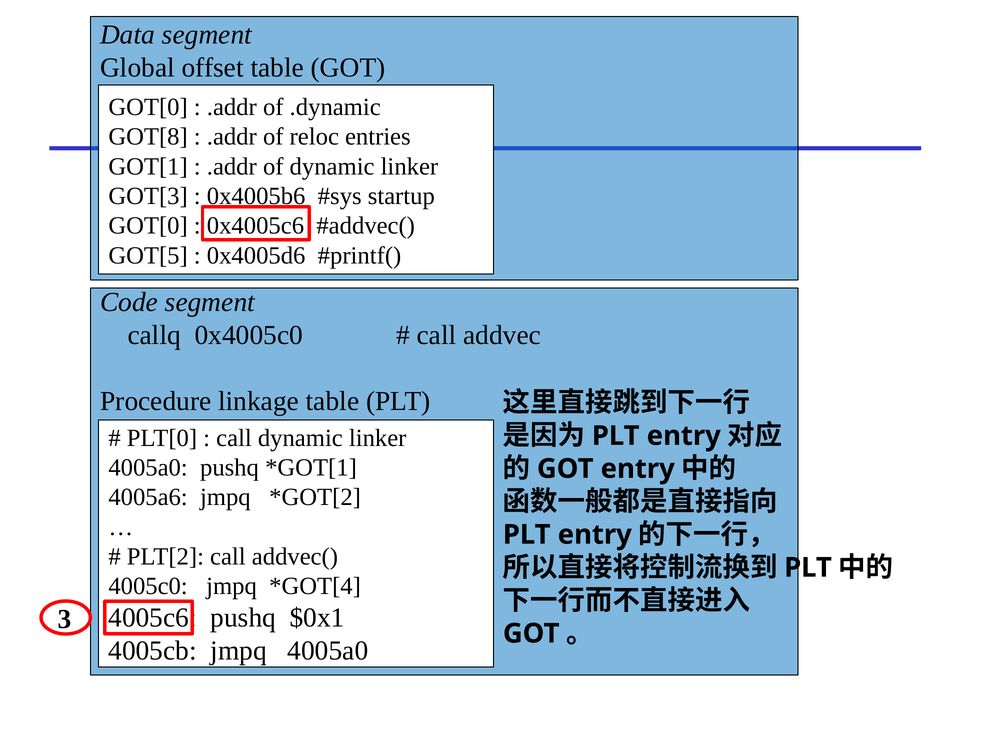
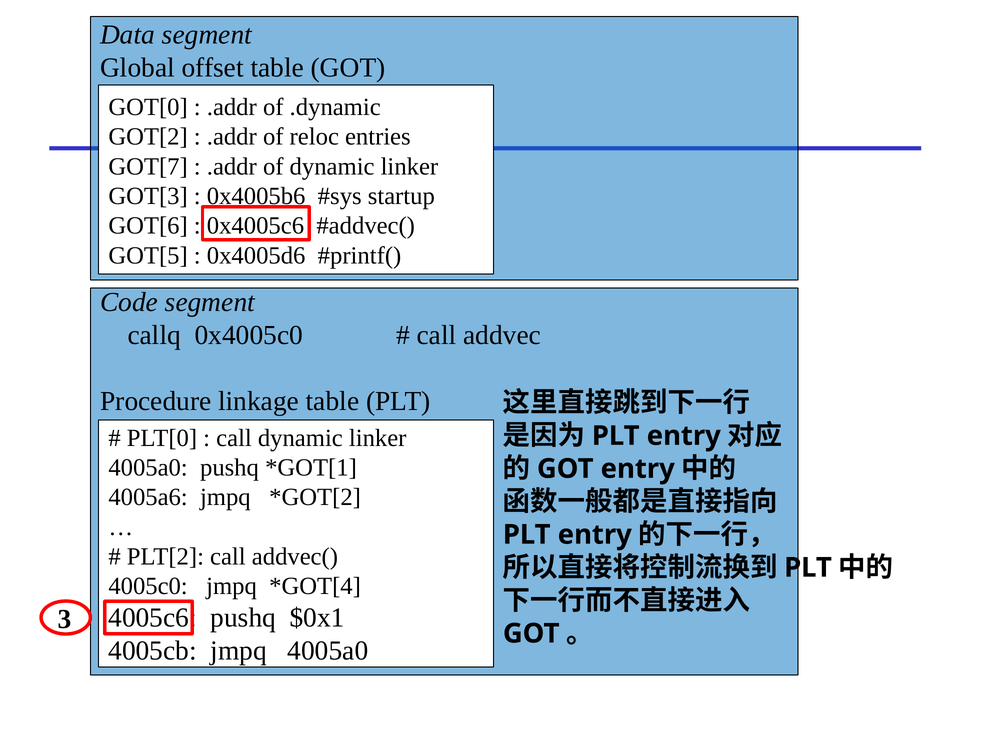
GOT[8: GOT[8 -> GOT[2
GOT[1: GOT[1 -> GOT[7
GOT[0 at (148, 226): GOT[0 -> GOT[6
